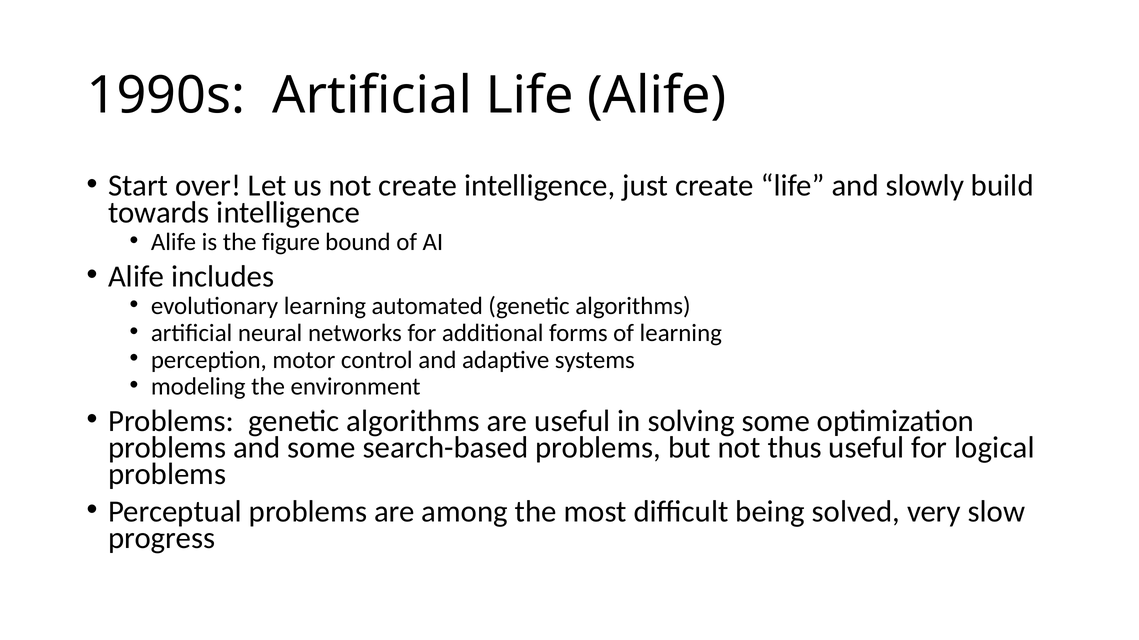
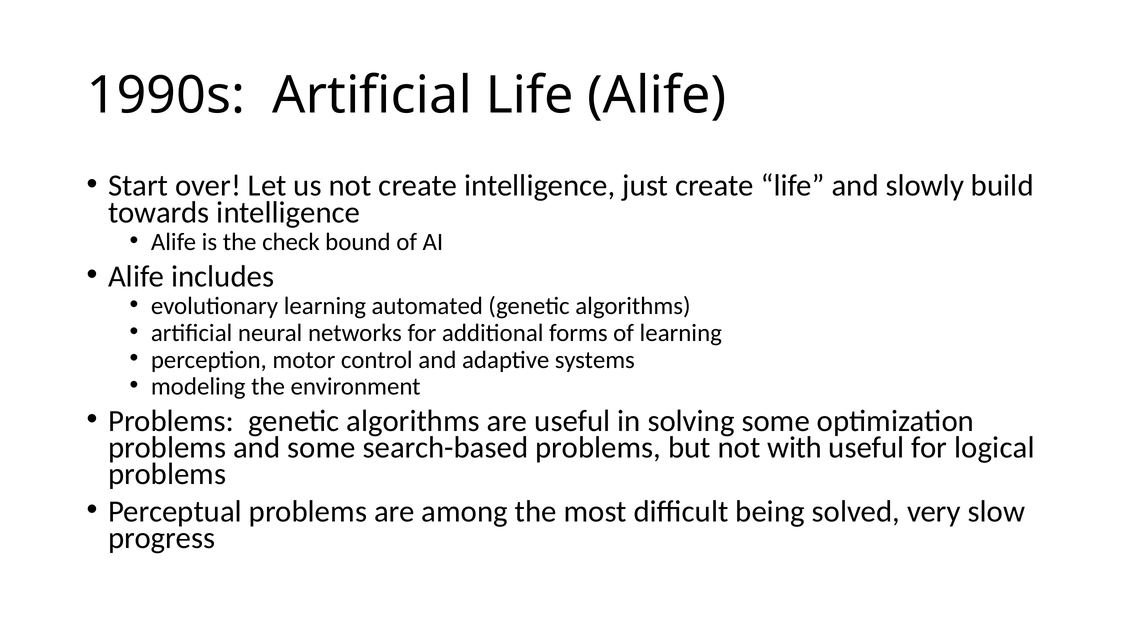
figure: figure -> check
thus: thus -> with
